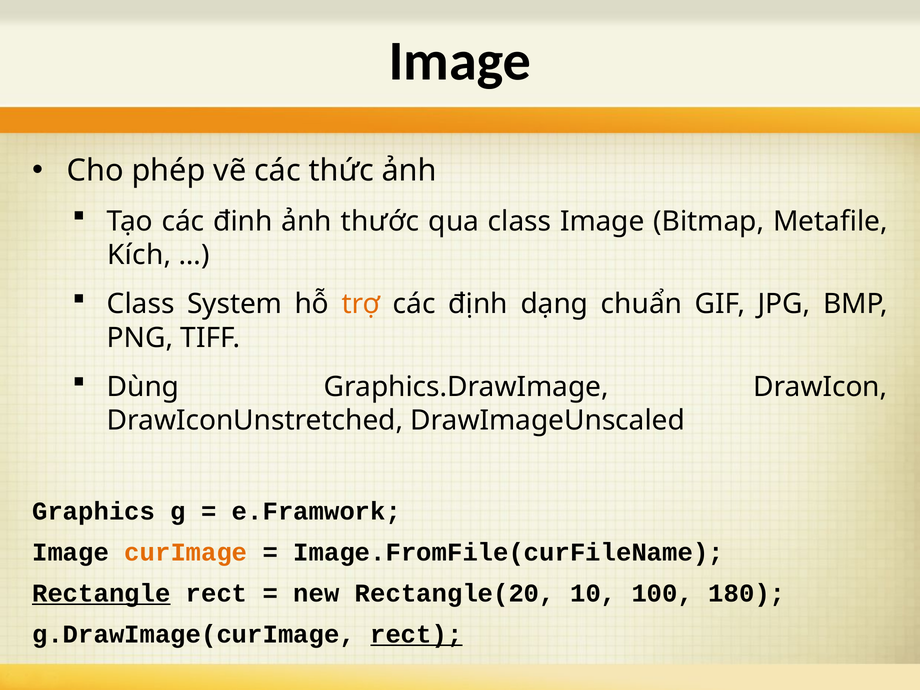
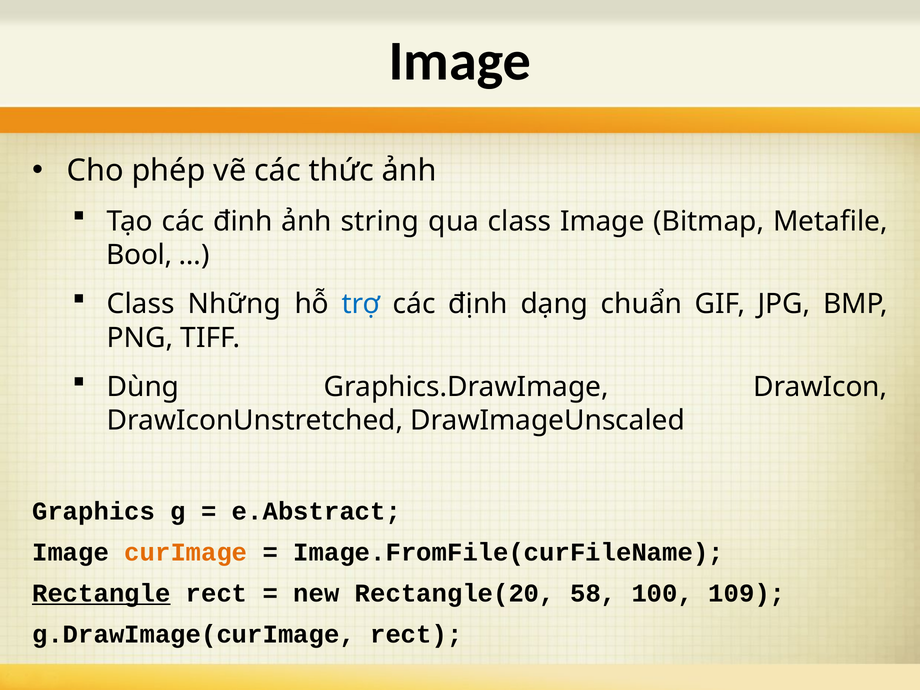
thước: thước -> string
Kích: Kích -> Bool
System: System -> Những
trợ colour: orange -> blue
e.Framwork: e.Framwork -> e.Abstract
10: 10 -> 58
180: 180 -> 109
rect at (416, 634) underline: present -> none
